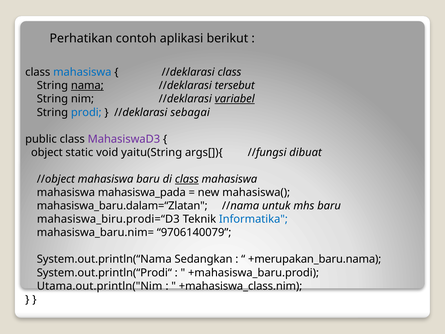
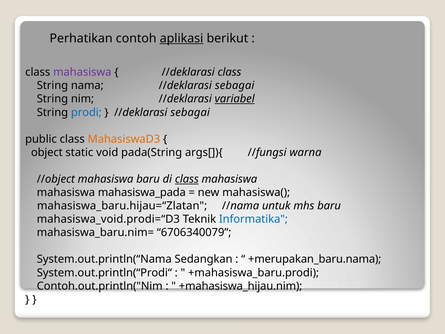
aplikasi underline: none -> present
mahasiswa at (82, 72) colour: blue -> purple
nama underline: present -> none
tersebut at (235, 86): tersebut -> sebagai
MahasiswaD3 colour: purple -> orange
yaitu(String: yaitu(String -> pada(String
dibuat: dibuat -> warna
mahasiswa_baru.dalam=“Zlatan: mahasiswa_baru.dalam=“Zlatan -> mahasiswa_baru.hijau=“Zlatan
mahasiswa_biru.prodi=“D3: mahasiswa_biru.prodi=“D3 -> mahasiswa_void.prodi=“D3
9706140079: 9706140079 -> 6706340079
Utama.out.println("Nim: Utama.out.println("Nim -> Contoh.out.println("Nim
+mahasiswa_class.nim: +mahasiswa_class.nim -> +mahasiswa_hijau.nim
